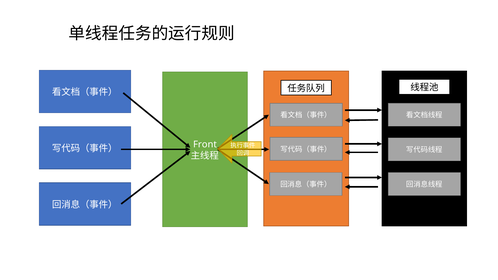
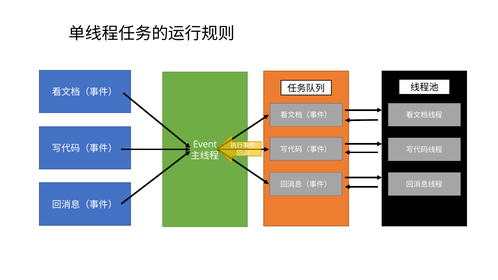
Front: Front -> Event
